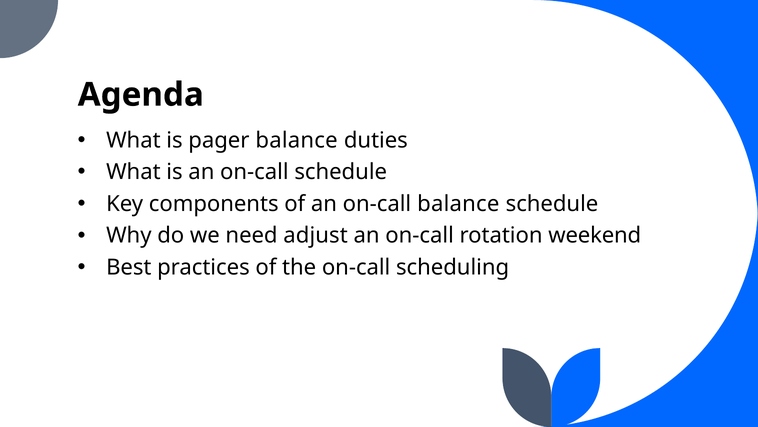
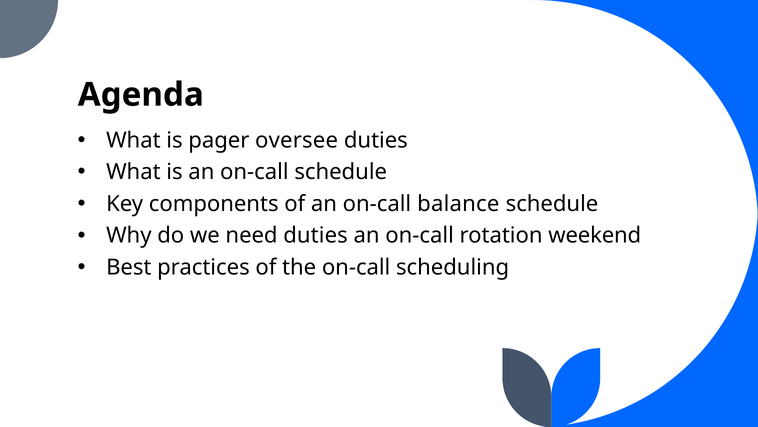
pager balance: balance -> oversee
need adjust: adjust -> duties
